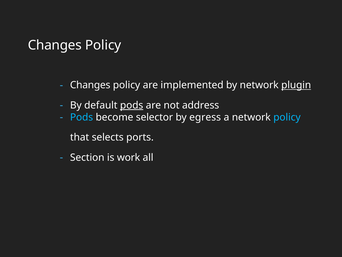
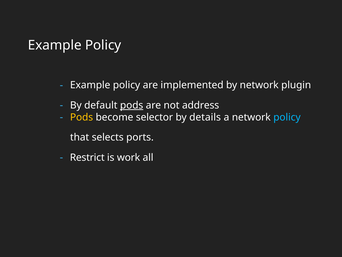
Changes at (55, 45): Changes -> Example
Changes at (90, 85): Changes -> Example
plugin underline: present -> none
Pods at (82, 117) colour: light blue -> yellow
egress: egress -> details
Section: Section -> Restrict
